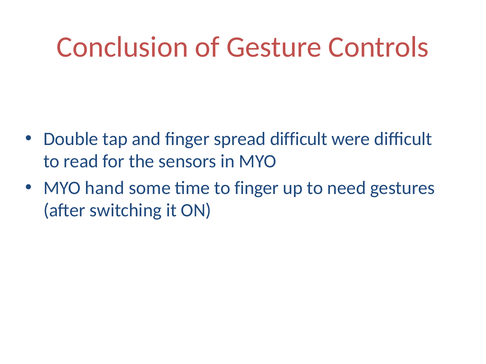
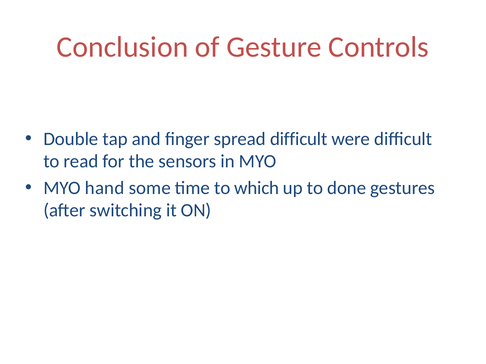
to finger: finger -> which
need: need -> done
